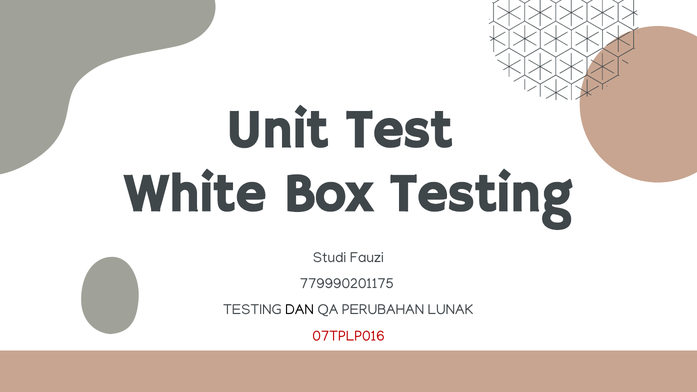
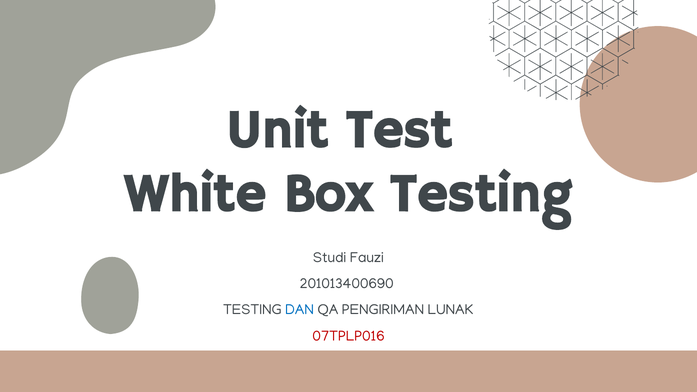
779990201175: 779990201175 -> 201013400690
DAN colour: black -> blue
PERUBAHAN: PERUBAHAN -> PENGIRIMAN
